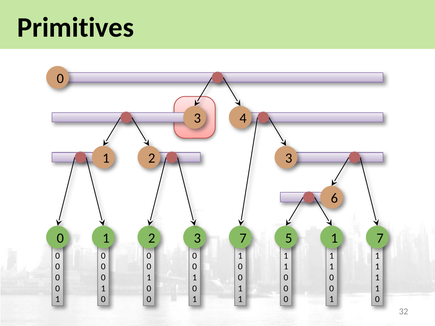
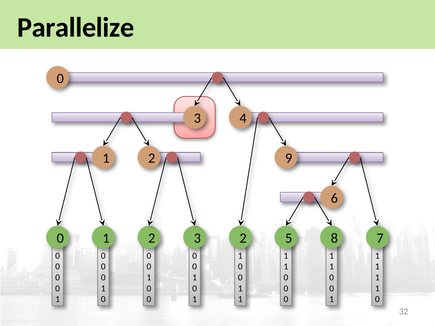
Primitives: Primitives -> Parallelize
1 3: 3 -> 9
3 7: 7 -> 2
5 1: 1 -> 8
